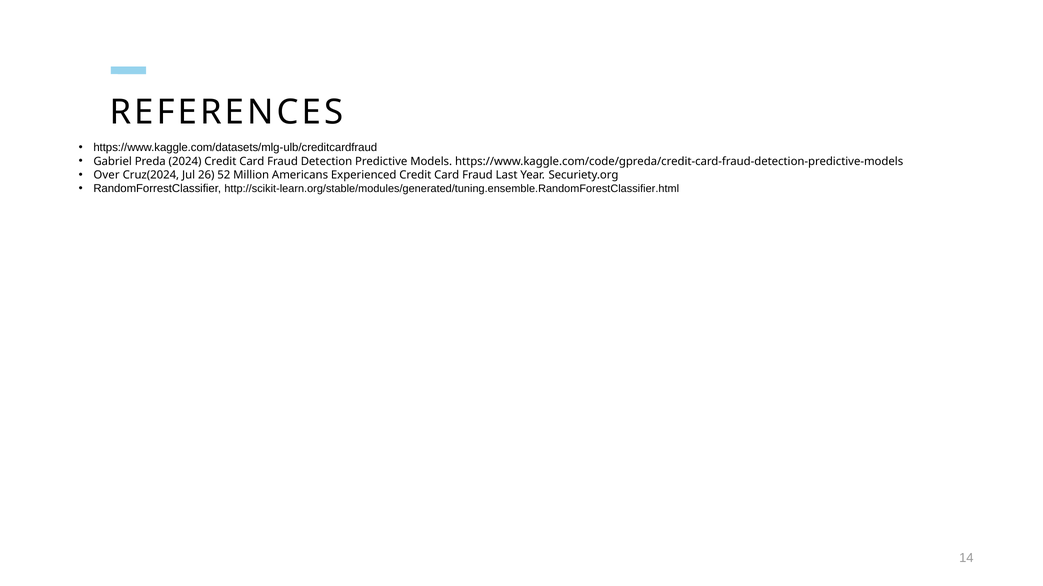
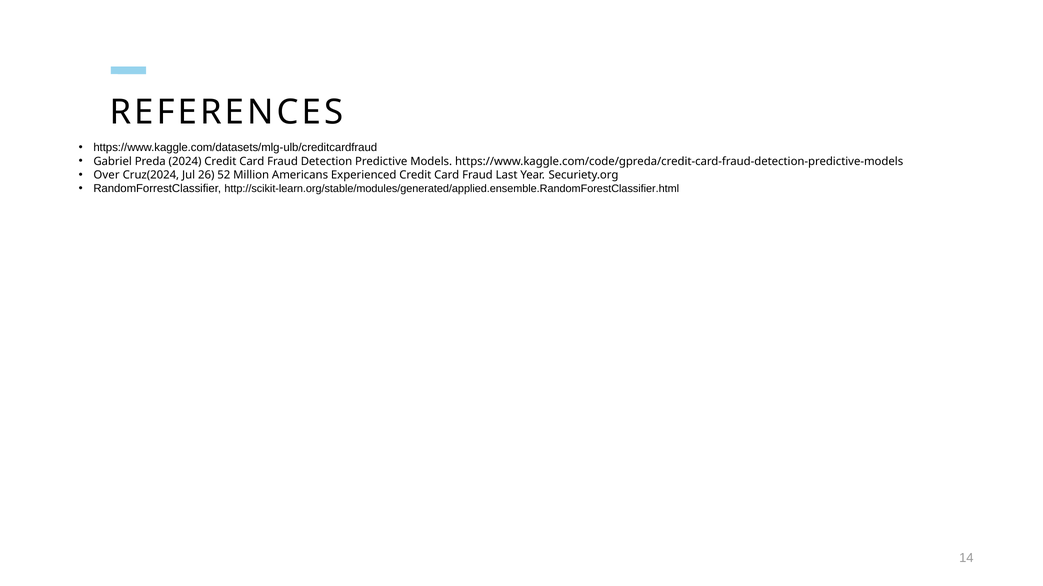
http://scikit-learn.org/stable/modules/generated/tuning.ensemble.RandomForestClassifier.html: http://scikit-learn.org/stable/modules/generated/tuning.ensemble.RandomForestClassifier.html -> http://scikit-learn.org/stable/modules/generated/applied.ensemble.RandomForestClassifier.html
